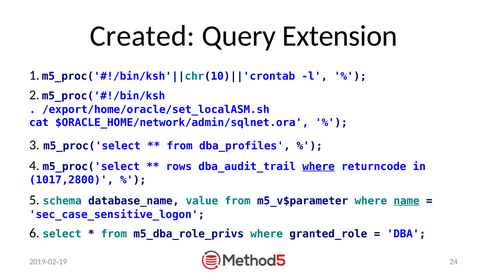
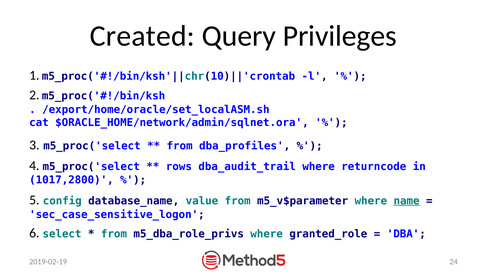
Extension: Extension -> Privileges
where at (319, 166) underline: present -> none
schema: schema -> config
